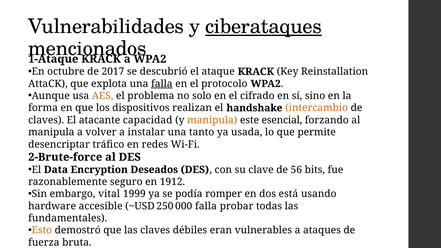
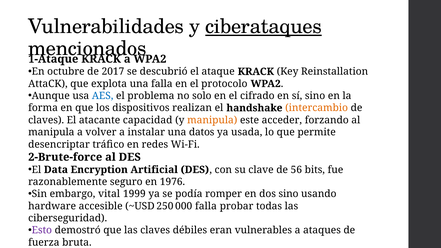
falla at (162, 84) underline: present -> none
AES colour: orange -> blue
esencial: esencial -> acceder
tanto: tanto -> datos
Deseados: Deseados -> Artificial
1912: 1912 -> 1976
dos está: está -> sino
fundamentales: fundamentales -> ciberseguridad
Esto colour: orange -> purple
